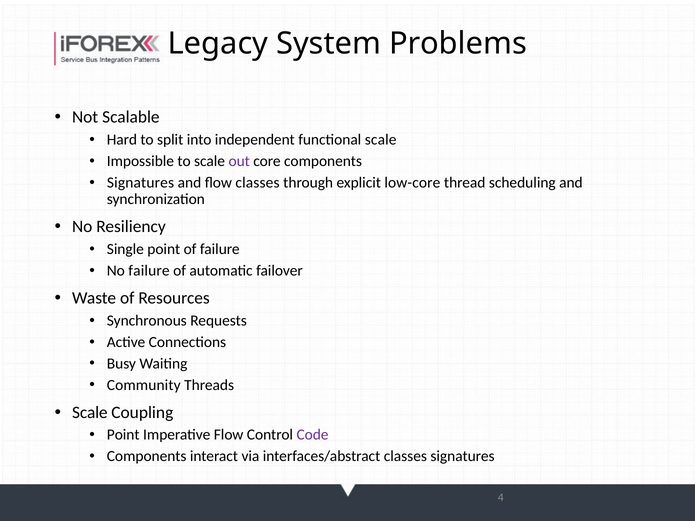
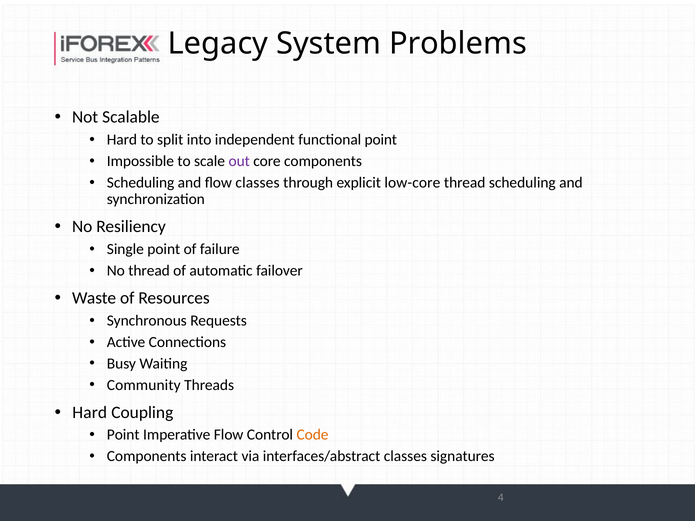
functional scale: scale -> point
Signatures at (140, 183): Signatures -> Scheduling
No failure: failure -> thread
Scale at (90, 413): Scale -> Hard
Code colour: purple -> orange
